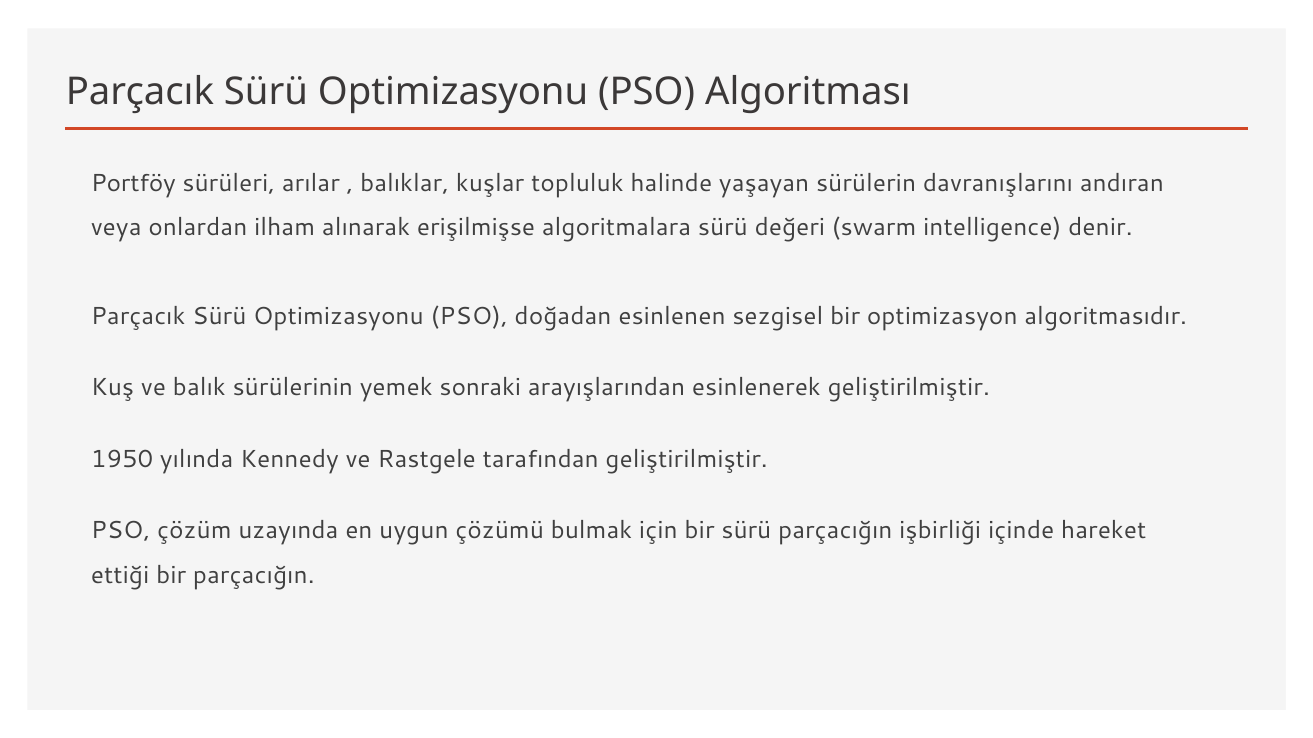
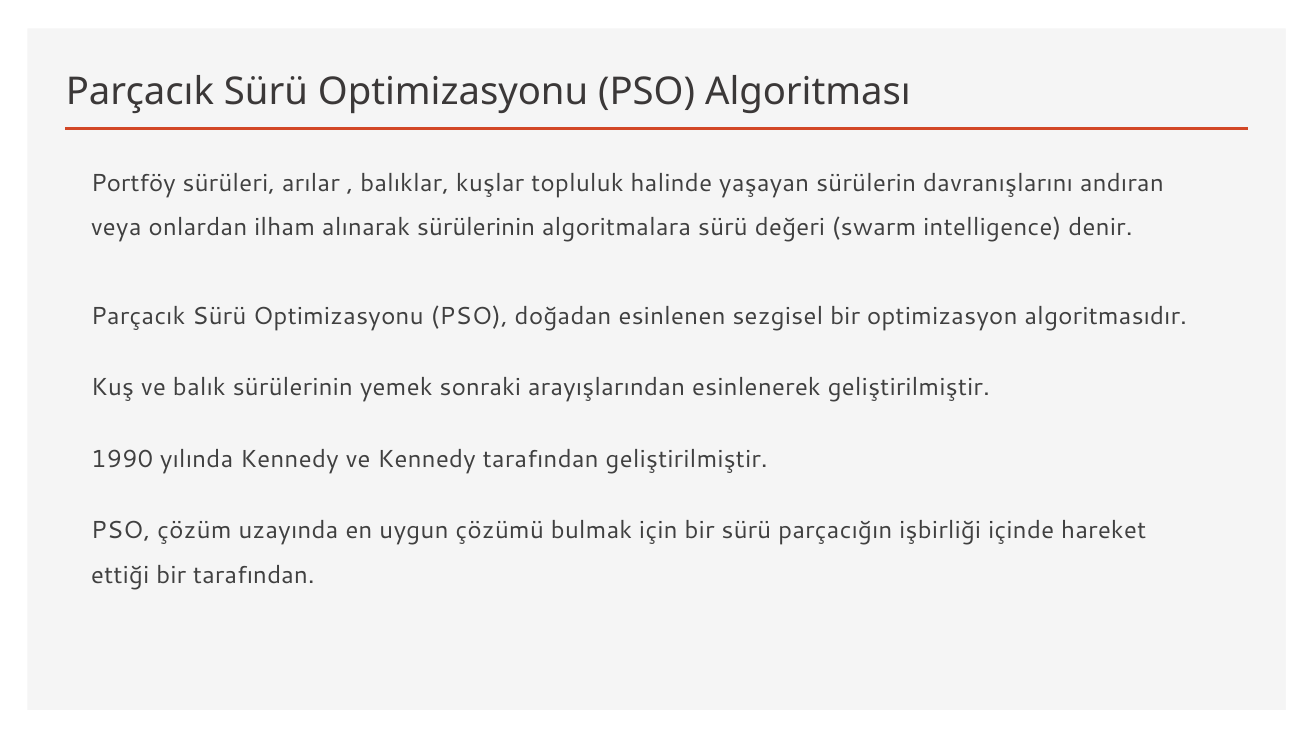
alınarak erişilmişse: erişilmişse -> sürülerinin
1950: 1950 -> 1990
ve Rastgele: Rastgele -> Kennedy
bir parçacığın: parçacığın -> tarafından
